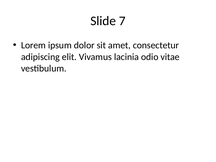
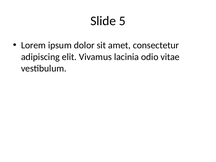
7: 7 -> 5
